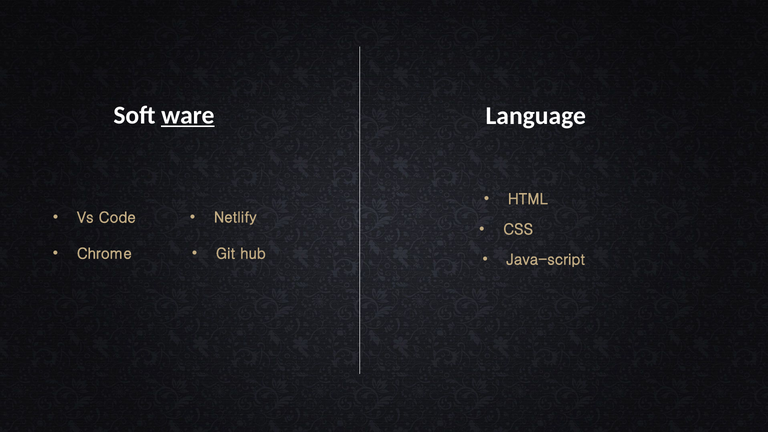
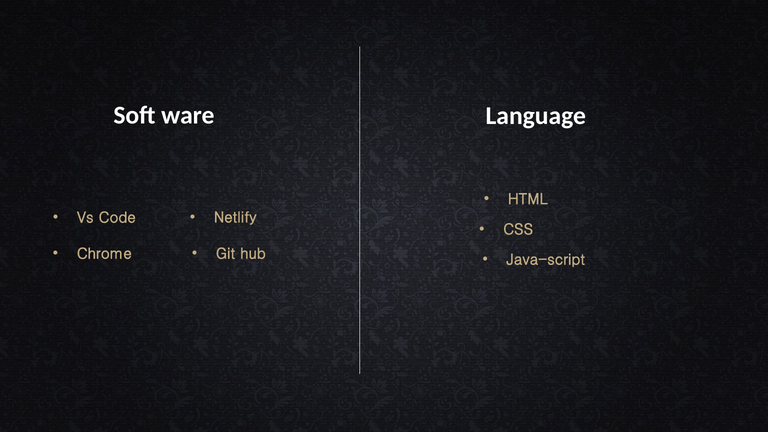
ware underline: present -> none
